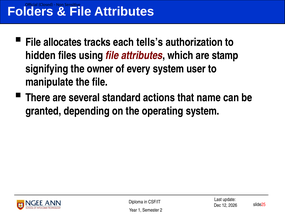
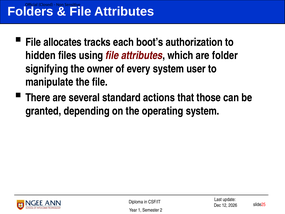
tells’s: tells’s -> boot’s
stamp: stamp -> folder
name: name -> those
